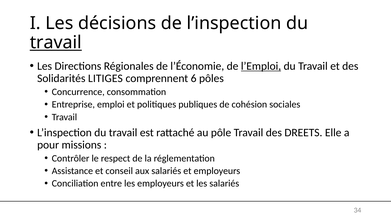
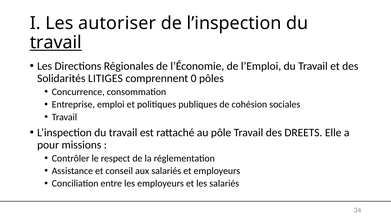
décisions: décisions -> autoriser
l’Emploi underline: present -> none
6: 6 -> 0
